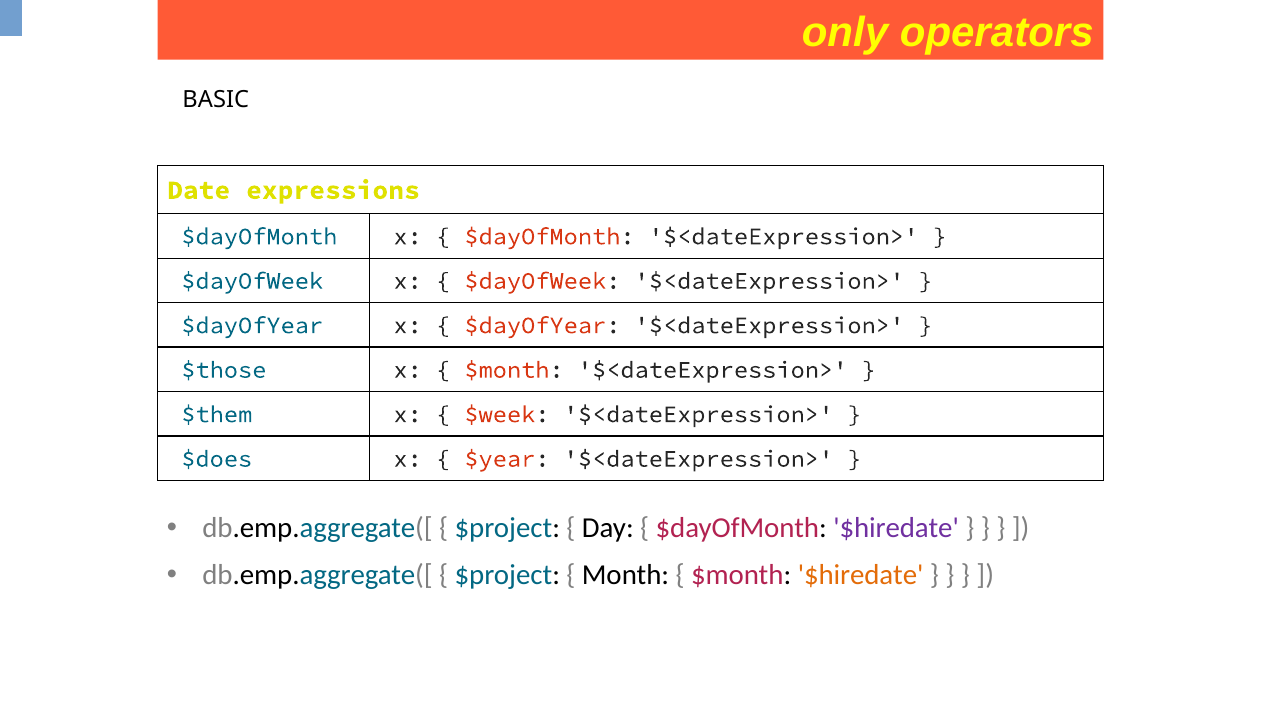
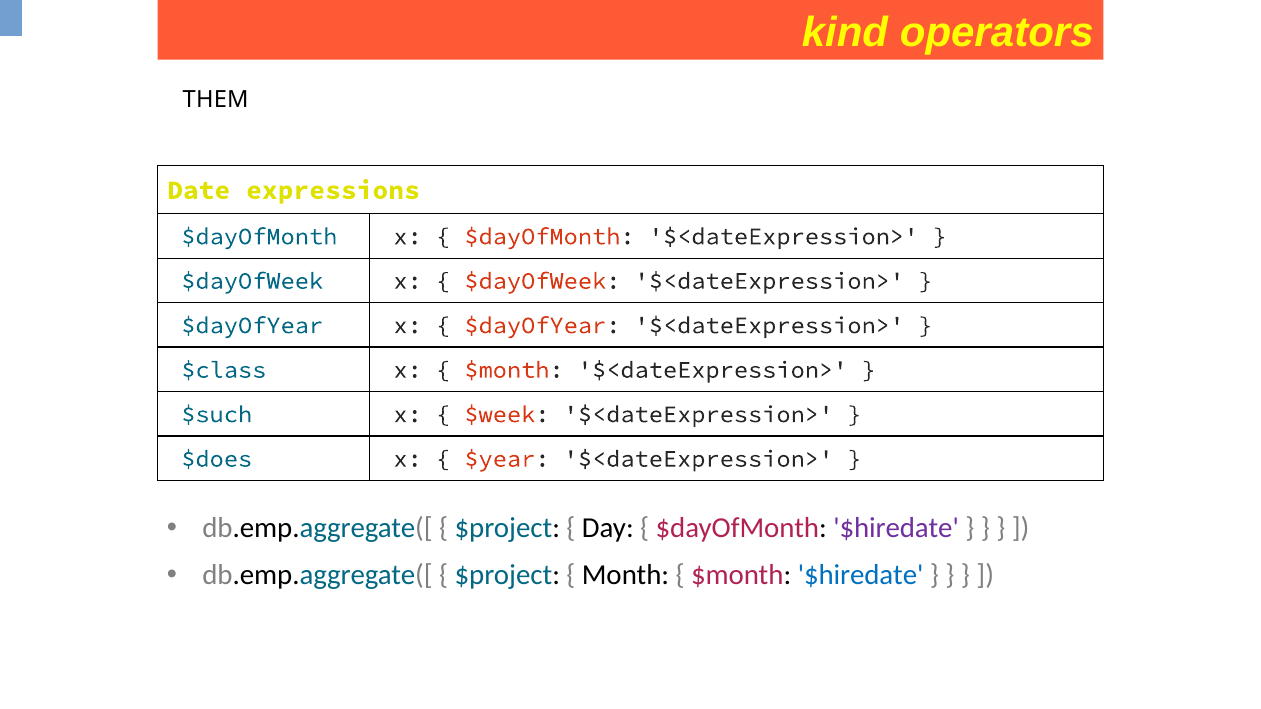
only: only -> kind
BASIC: BASIC -> THEM
$those: $those -> $class
$them: $them -> $such
$hiredate at (861, 576) colour: orange -> blue
